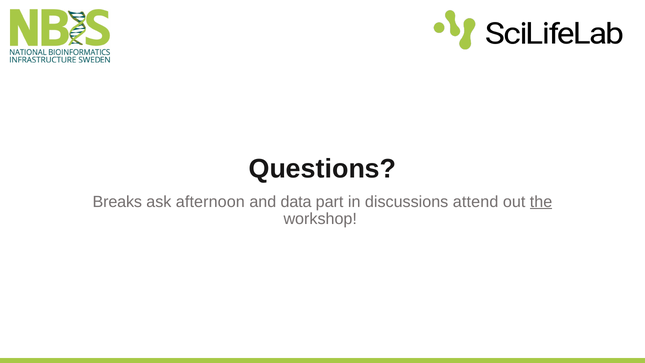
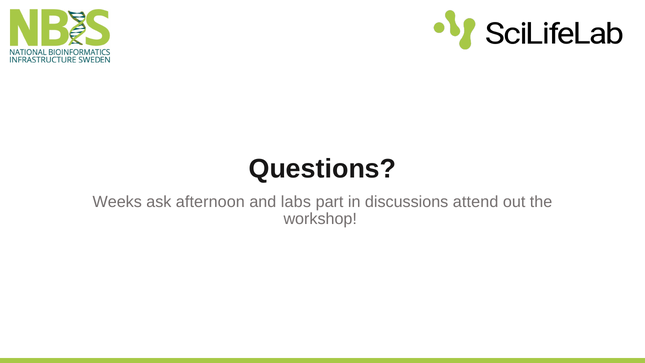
Breaks: Breaks -> Weeks
data: data -> labs
the underline: present -> none
